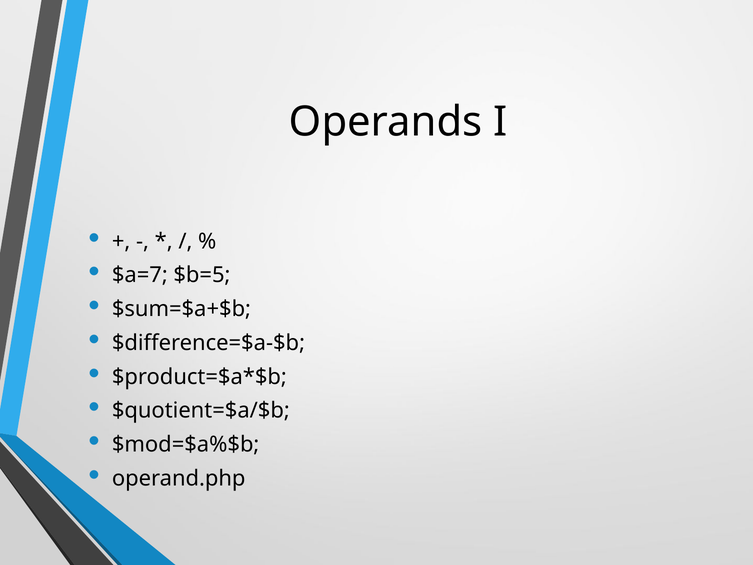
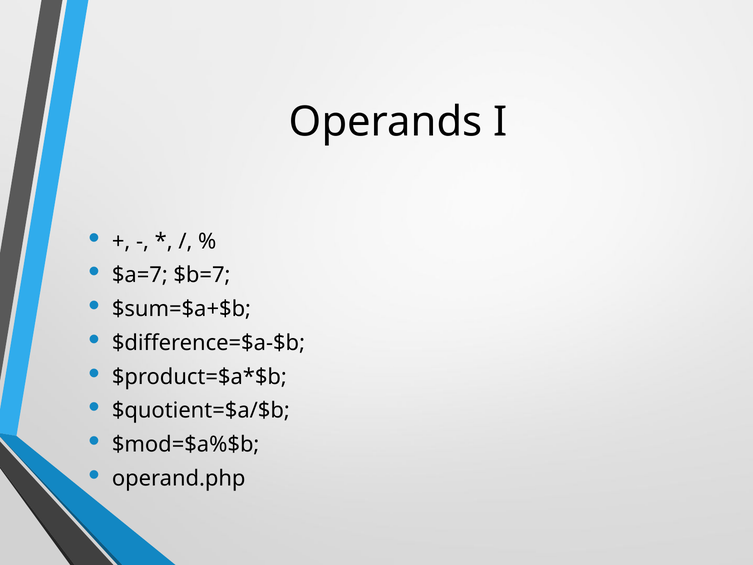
$b=5: $b=5 -> $b=7
